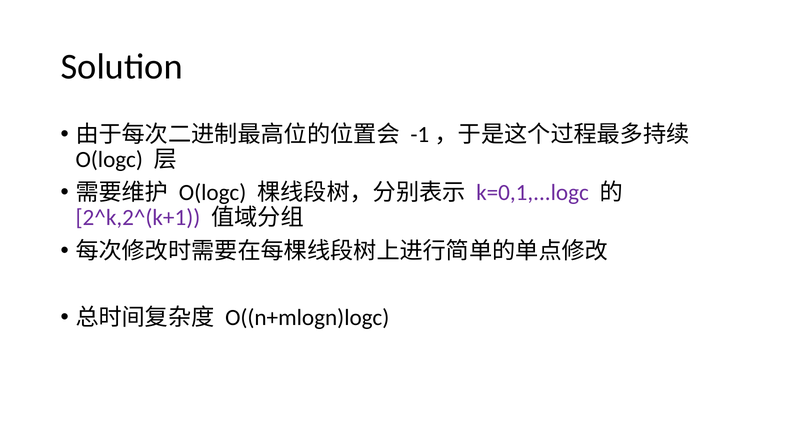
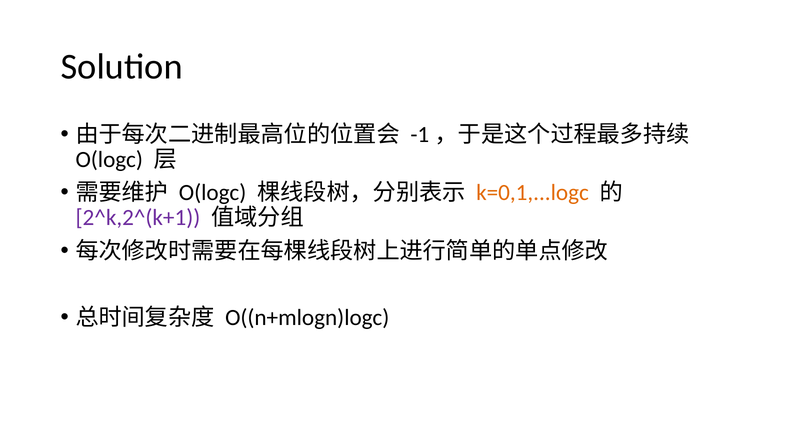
k=0,1,...logc colour: purple -> orange
